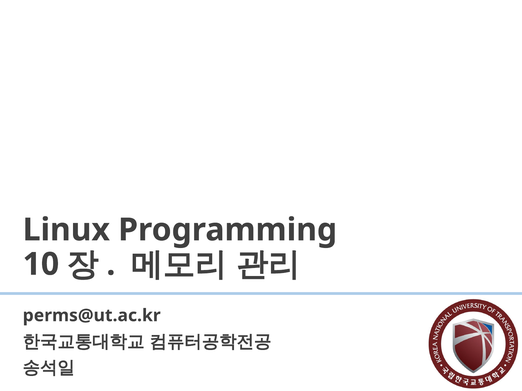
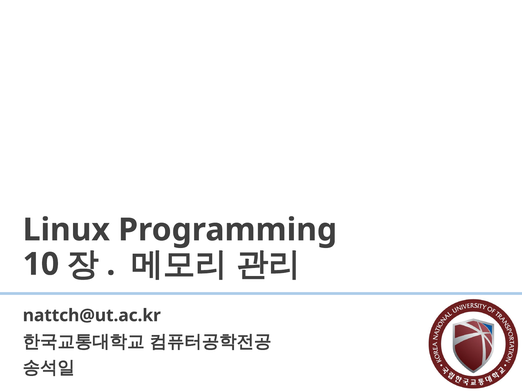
perms@ut.ac.kr: perms@ut.ac.kr -> nattch@ut.ac.kr
